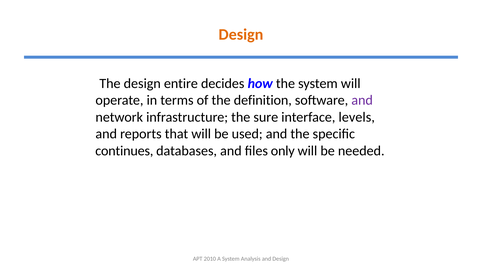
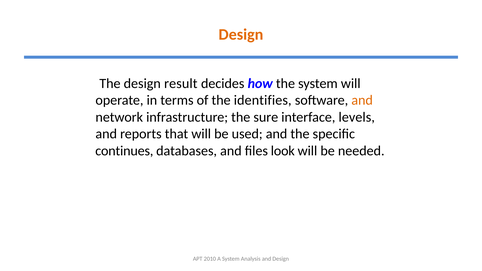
entire: entire -> result
definition: definition -> identifies
and at (362, 100) colour: purple -> orange
only: only -> look
